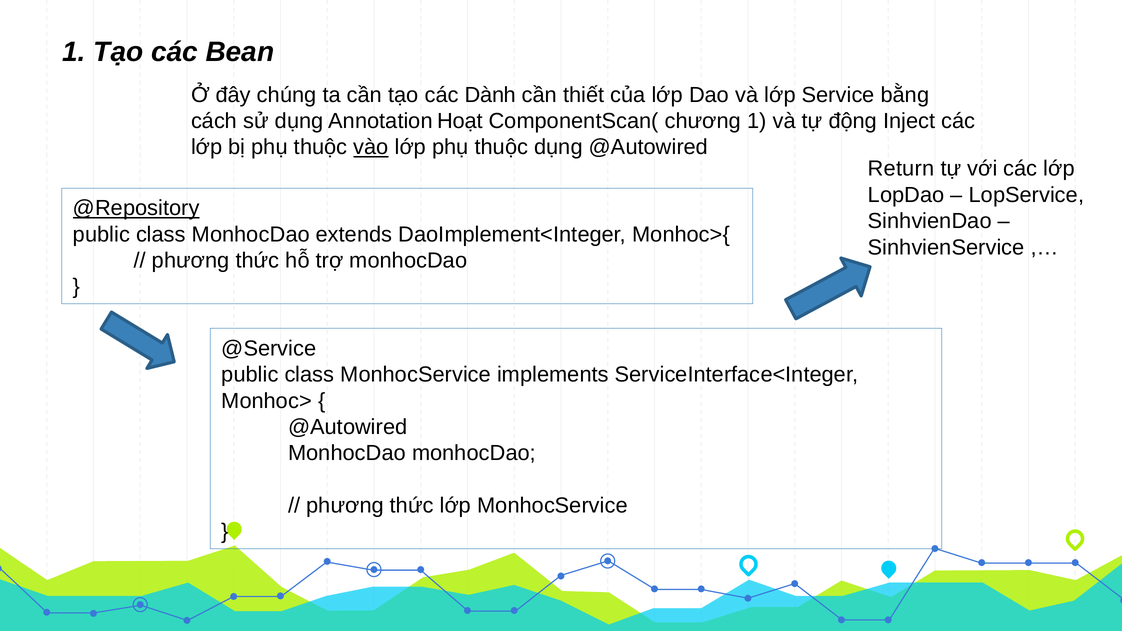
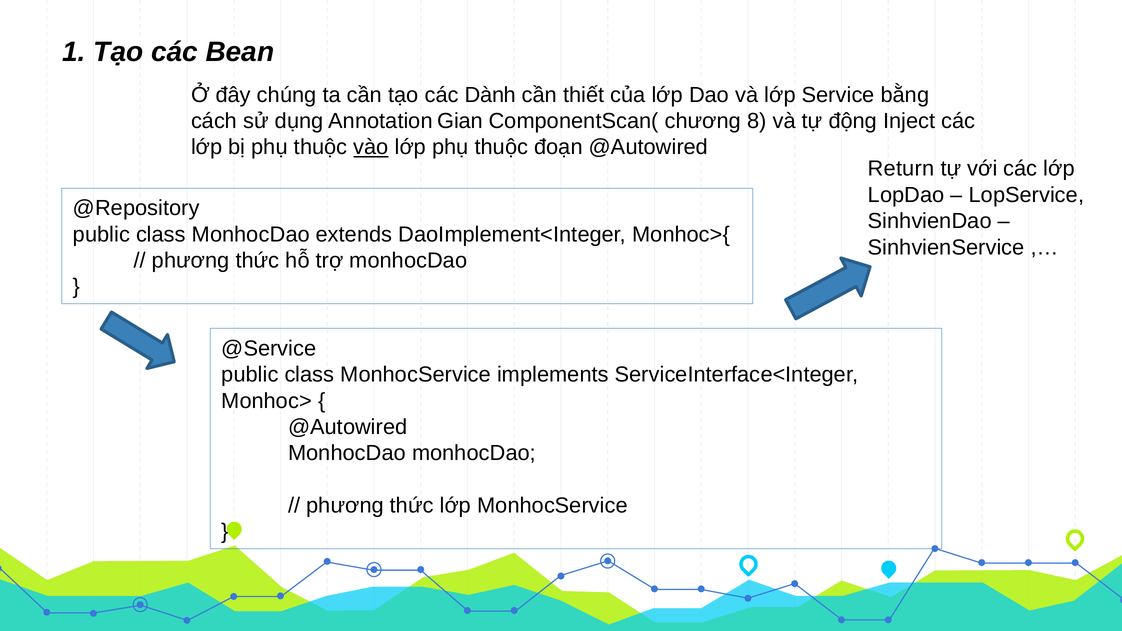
Hoạt: Hoạt -> Gian
chương 1: 1 -> 8
thuộc dụng: dụng -> đoạn
@Repository underline: present -> none
